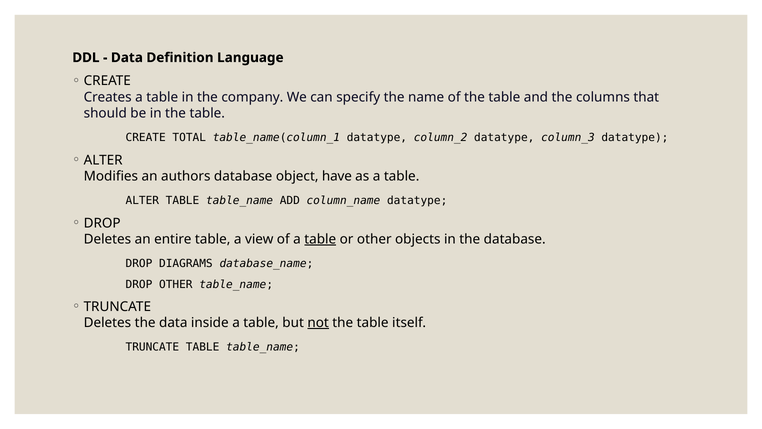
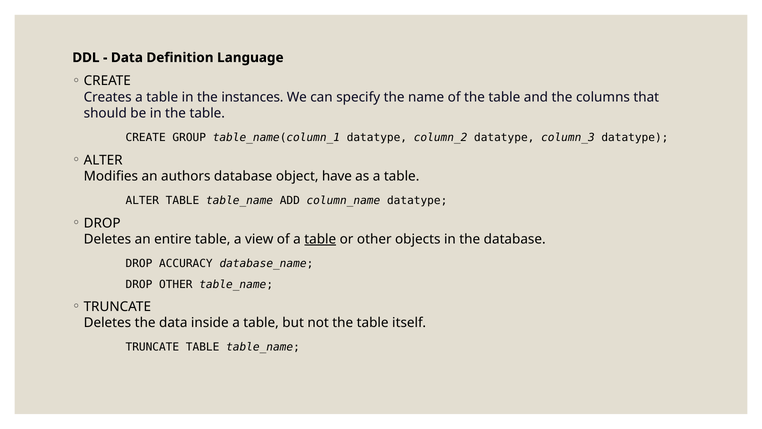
company: company -> instances
TOTAL: TOTAL -> GROUP
DIAGRAMS: DIAGRAMS -> ACCURACY
not underline: present -> none
